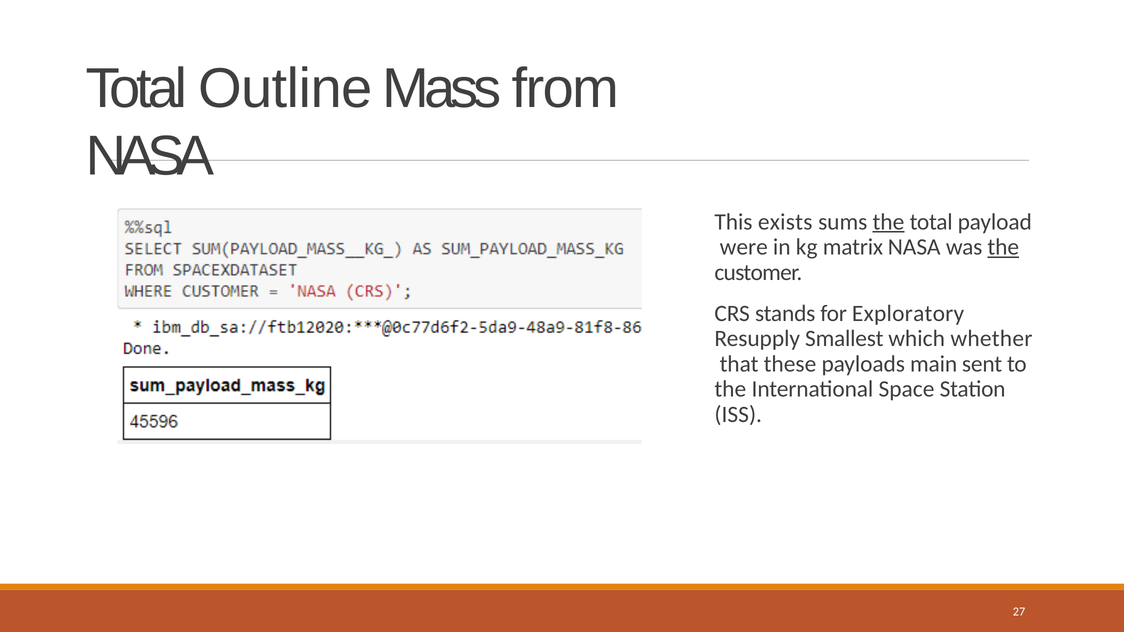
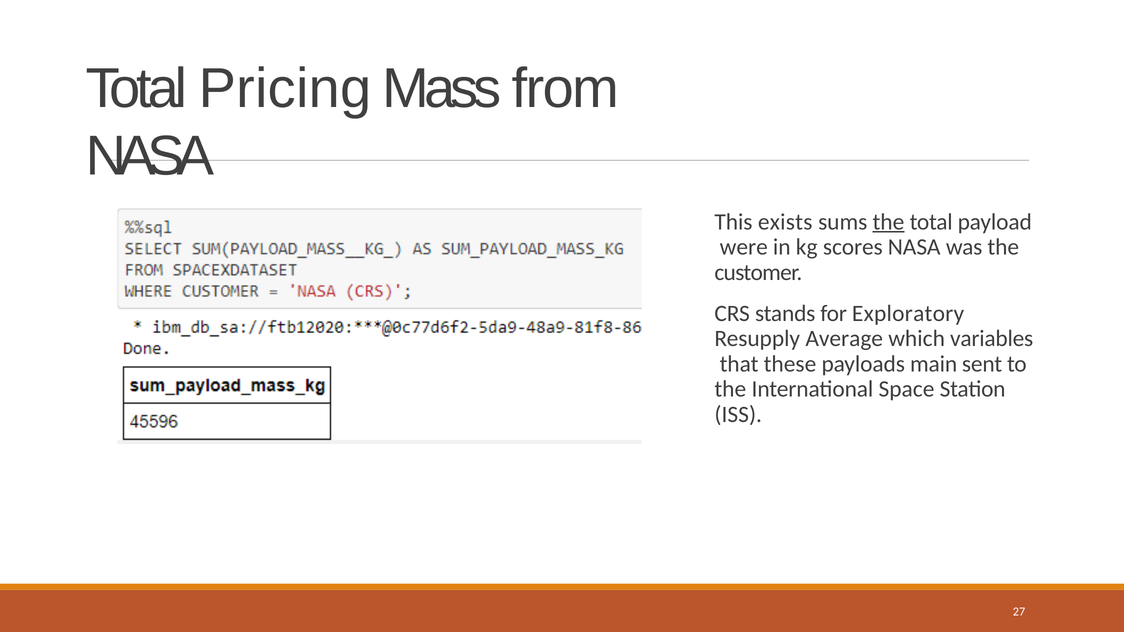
Outline: Outline -> Pricing
matrix: matrix -> scores
the at (1003, 247) underline: present -> none
Smallest: Smallest -> Average
whether: whether -> variables
